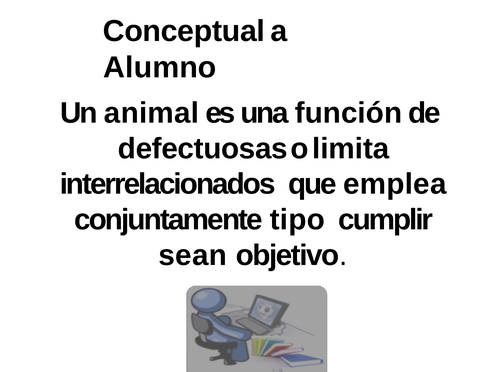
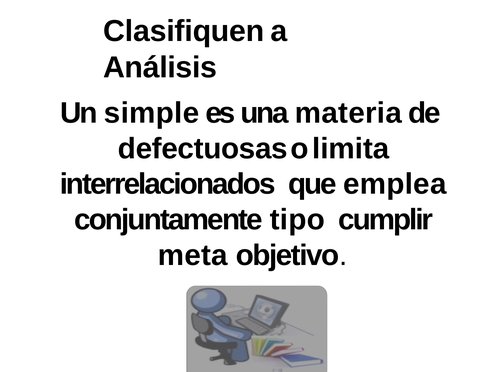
Conceptual: Conceptual -> Clasifiquen
Alumno: Alumno -> Análisis
animal: animal -> simple
función: función -> materia
sean: sean -> meta
